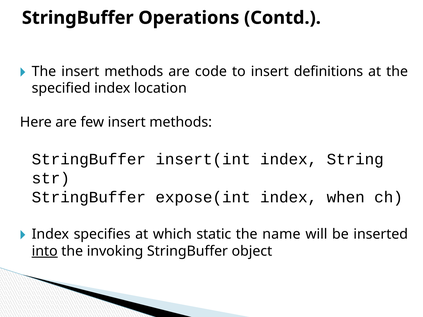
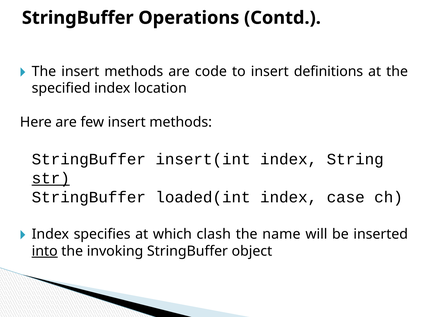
str underline: none -> present
expose(int: expose(int -> loaded(int
when: when -> case
static: static -> clash
